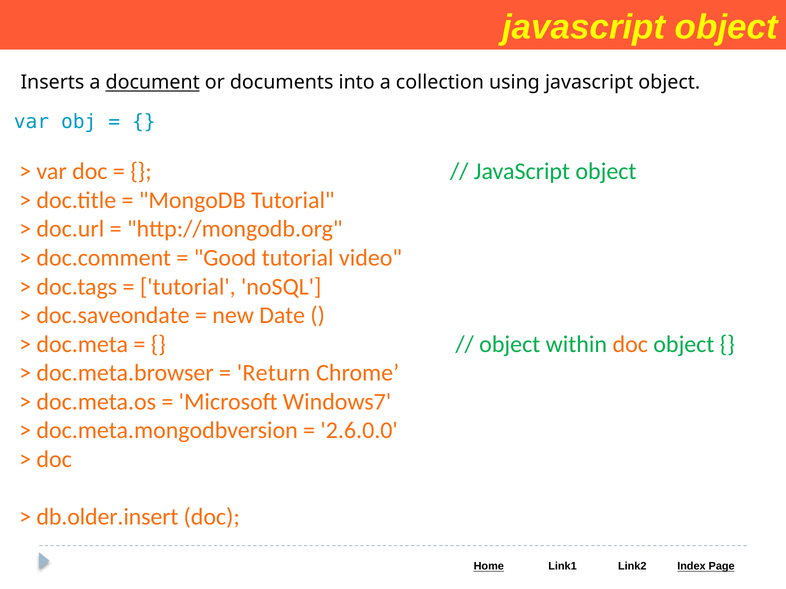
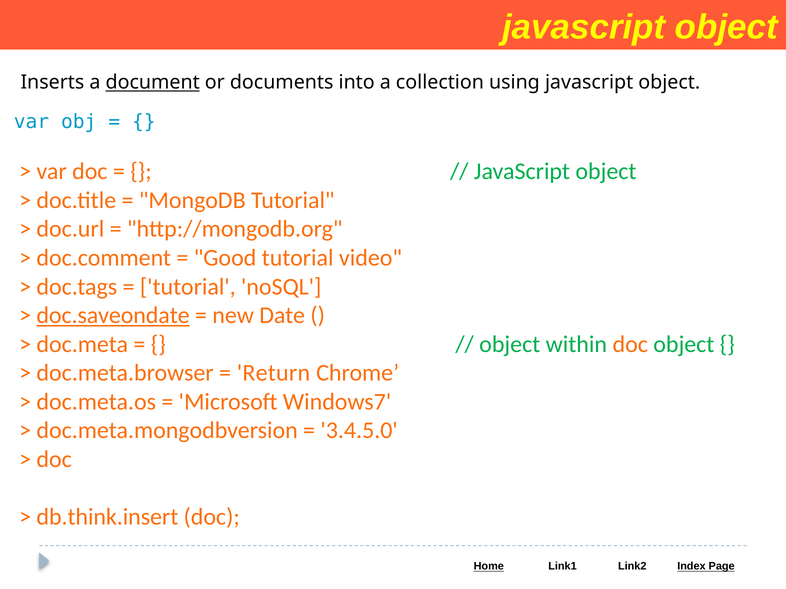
doc.saveondate underline: none -> present
2.6.0.0: 2.6.0.0 -> 3.4.5.0
db.older.insert: db.older.insert -> db.think.insert
